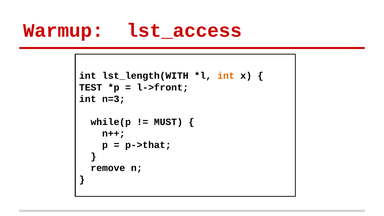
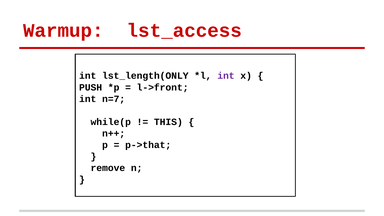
lst_length(WITH: lst_length(WITH -> lst_length(ONLY
int at (226, 76) colour: orange -> purple
TEST: TEST -> PUSH
n=3: n=3 -> n=7
MUST: MUST -> THIS
